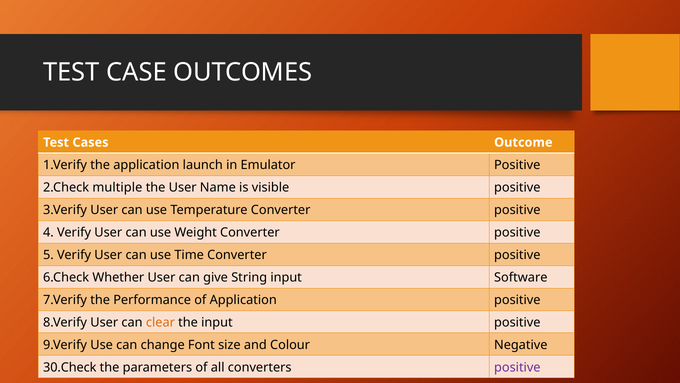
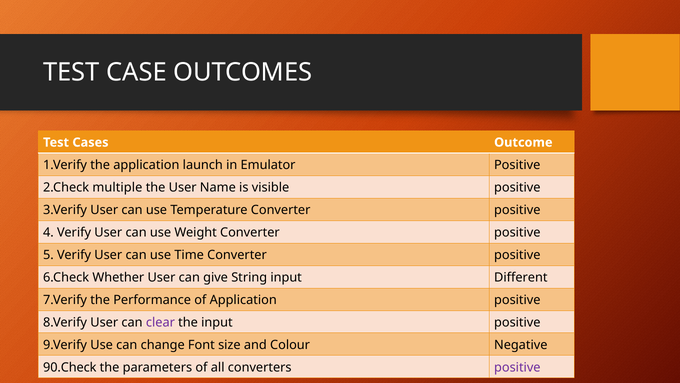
Software: Software -> Different
clear colour: orange -> purple
30.Check: 30.Check -> 90.Check
